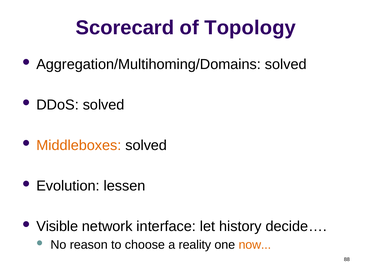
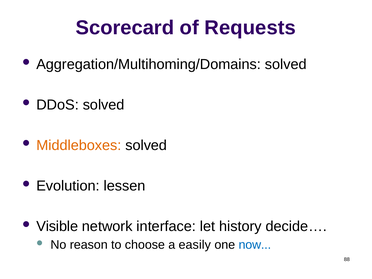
Topology: Topology -> Requests
reality: reality -> easily
now colour: orange -> blue
